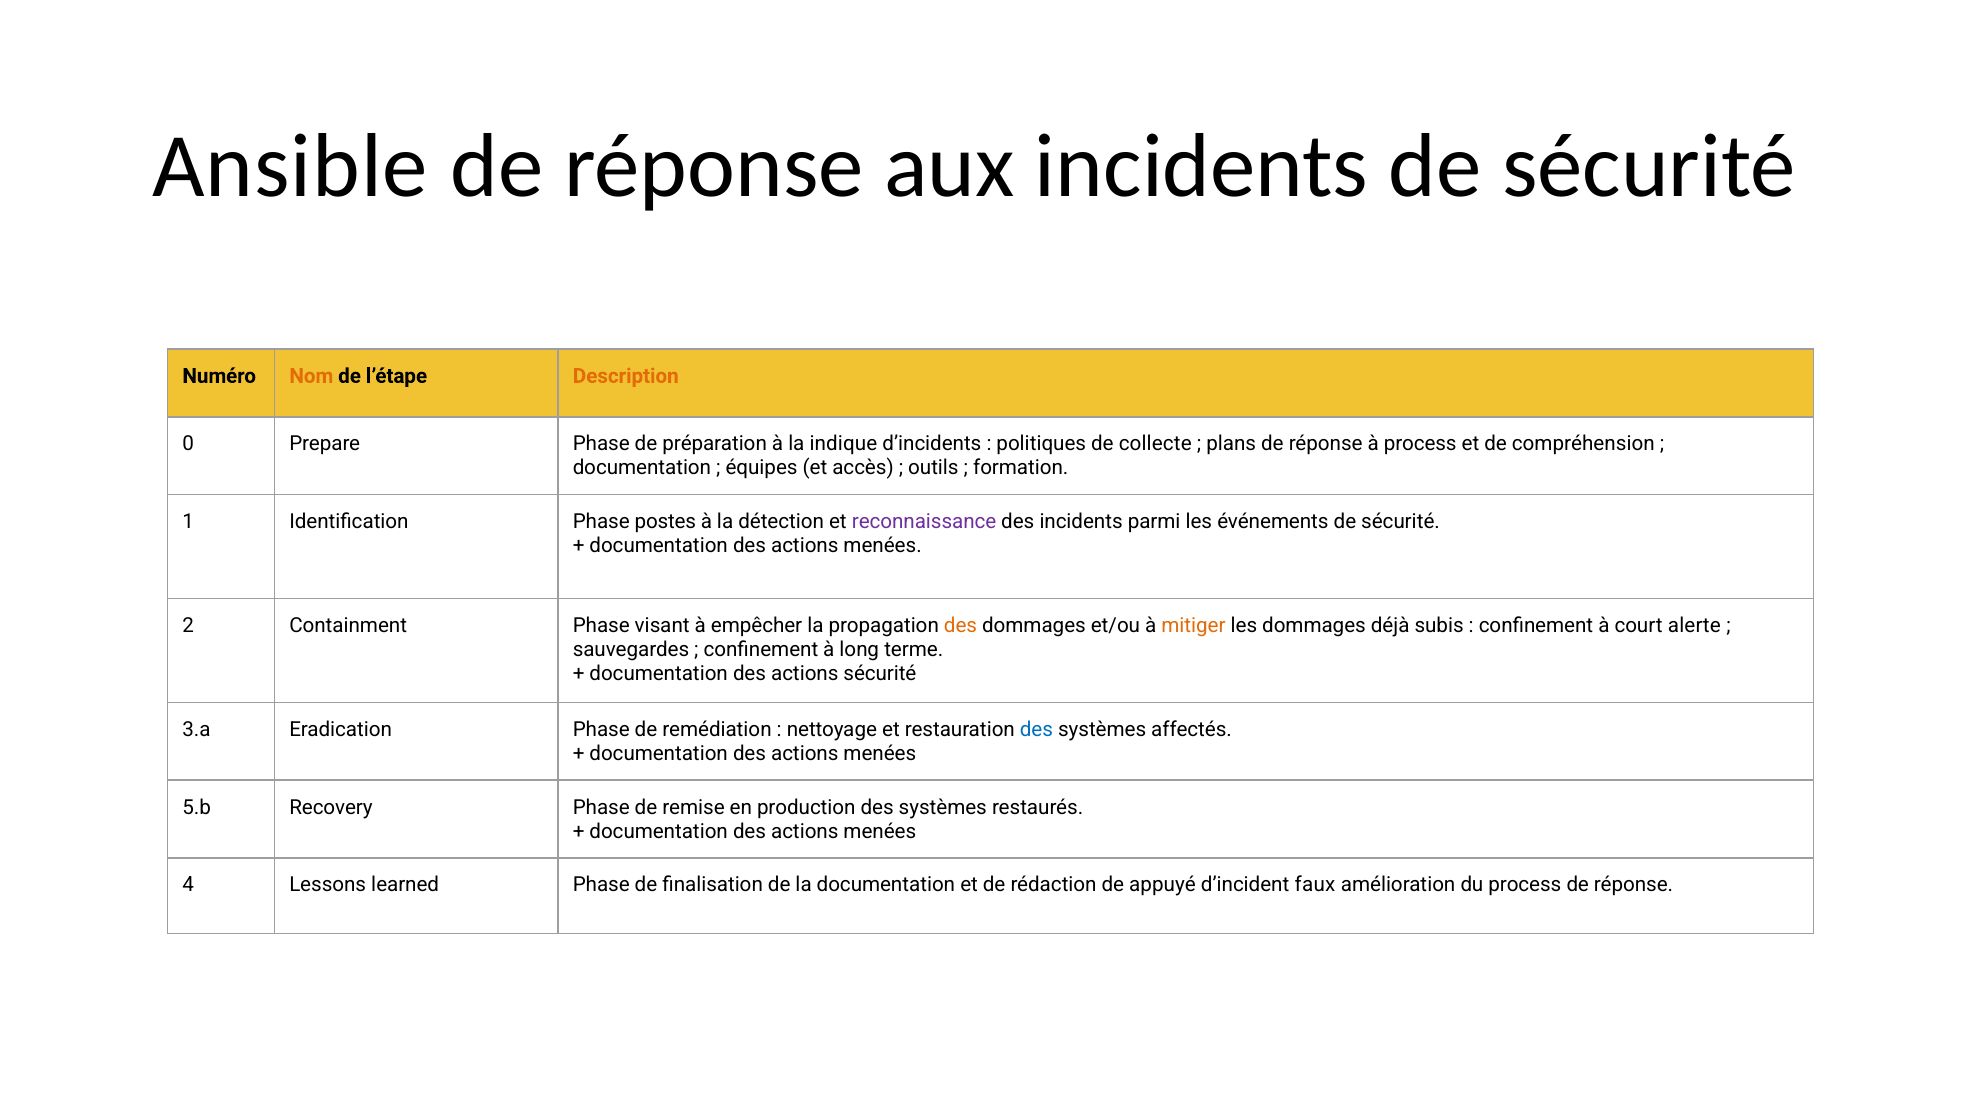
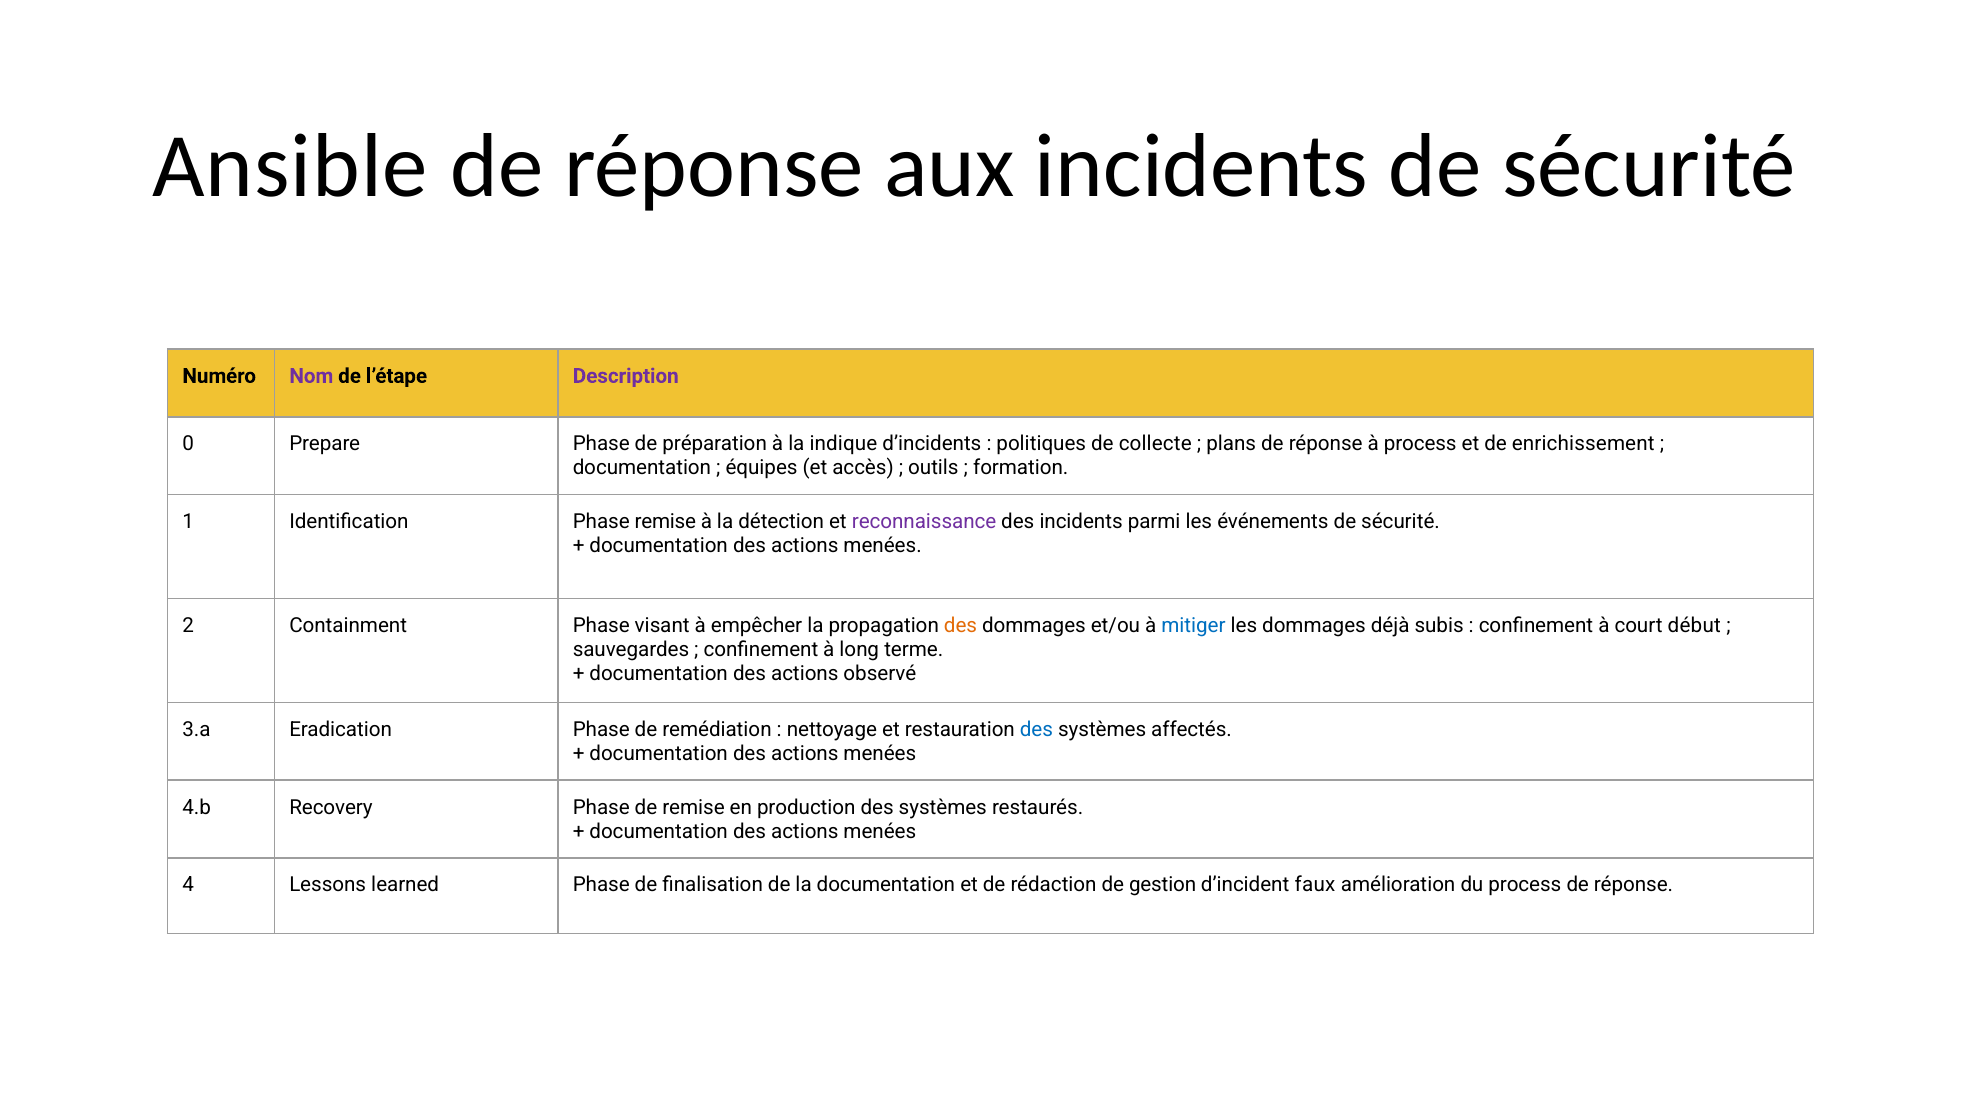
Nom colour: orange -> purple
Description colour: orange -> purple
compréhension: compréhension -> enrichissement
Phase postes: postes -> remise
mitiger colour: orange -> blue
alerte: alerte -> début
actions sécurité: sécurité -> observé
5.b: 5.b -> 4.b
appuyé: appuyé -> gestion
